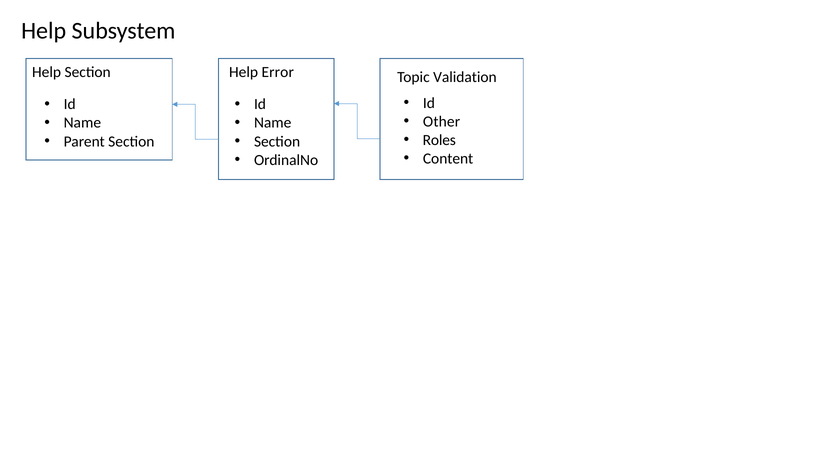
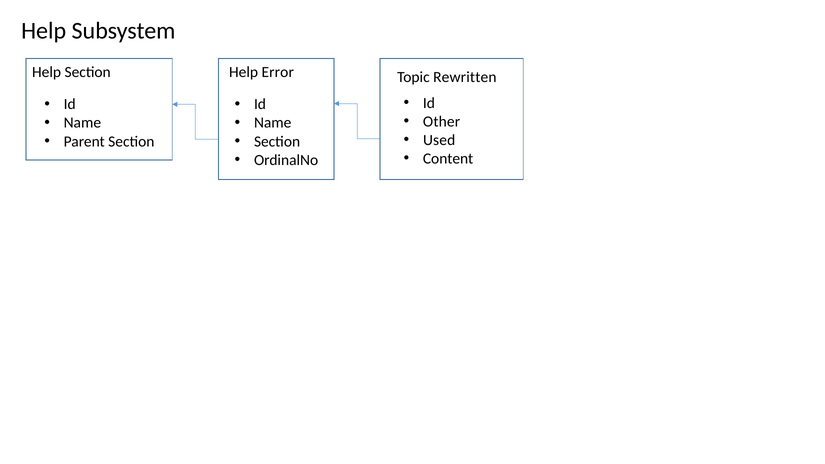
Validation: Validation -> Rewritten
Roles: Roles -> Used
